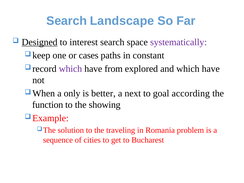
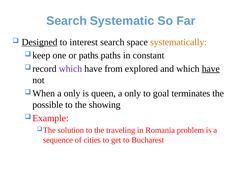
Landscape: Landscape -> Systematic
systematically colour: purple -> orange
or cases: cases -> paths
have at (211, 69) underline: none -> present
better: better -> queen
next at (133, 93): next -> only
according: according -> terminates
function: function -> possible
